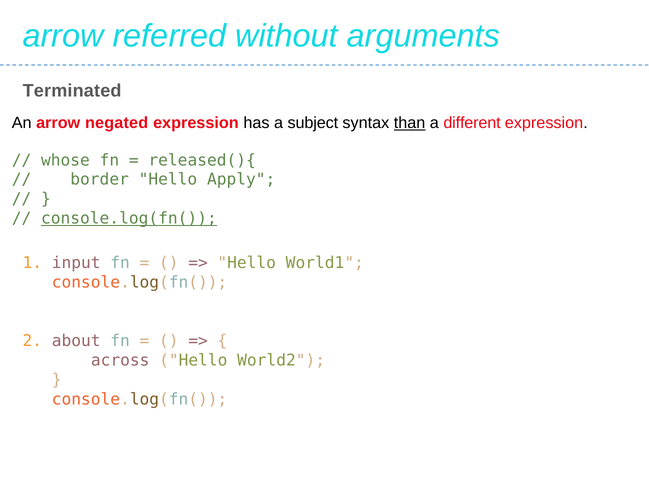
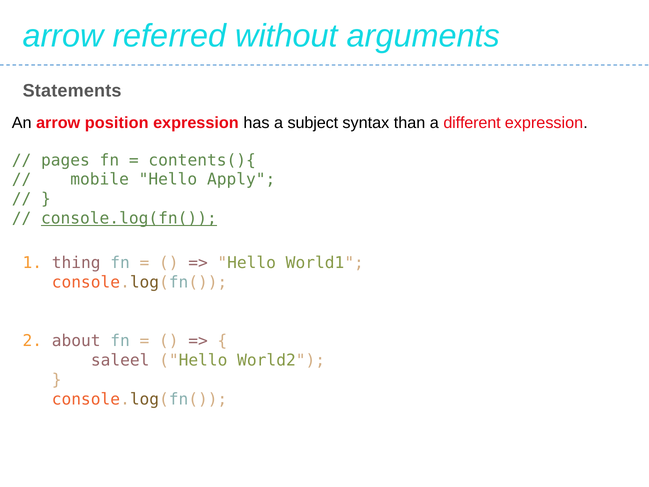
Terminated: Terminated -> Statements
negated: negated -> position
than underline: present -> none
whose: whose -> pages
released(){: released(){ -> contents(){
border: border -> mobile
input: input -> thing
across: across -> saleel
